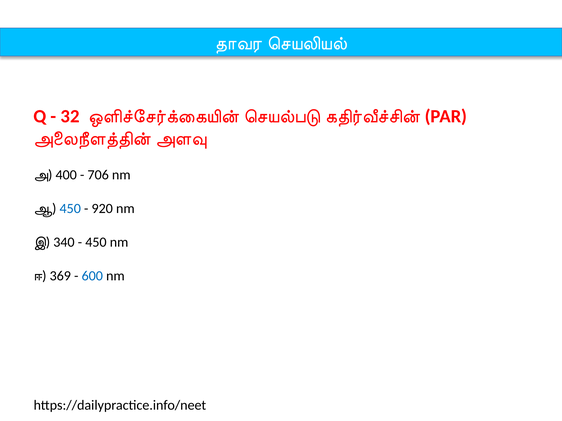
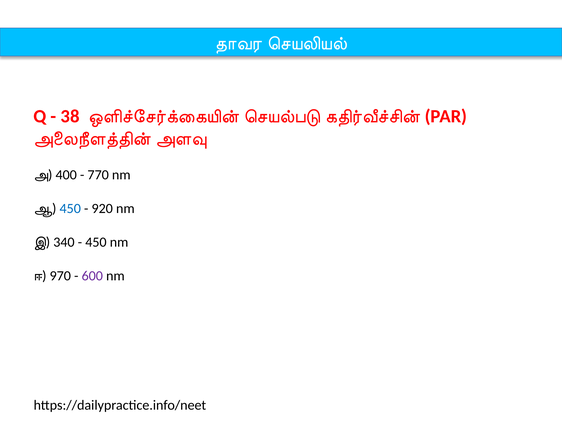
32: 32 -> 38
706: 706 -> 770
369: 369 -> 970
600 colour: blue -> purple
